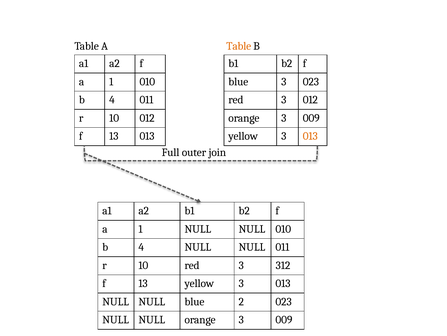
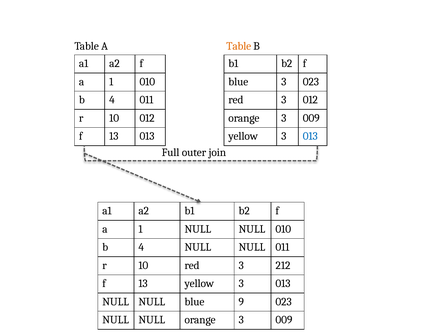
013 at (310, 136) colour: orange -> blue
312: 312 -> 212
2: 2 -> 9
